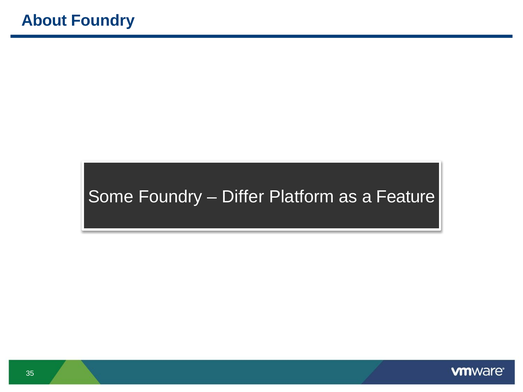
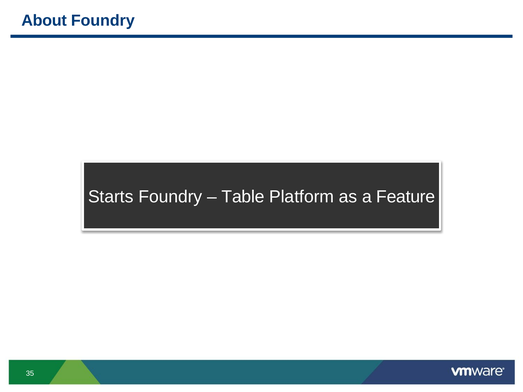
Some: Some -> Starts
Differ: Differ -> Table
